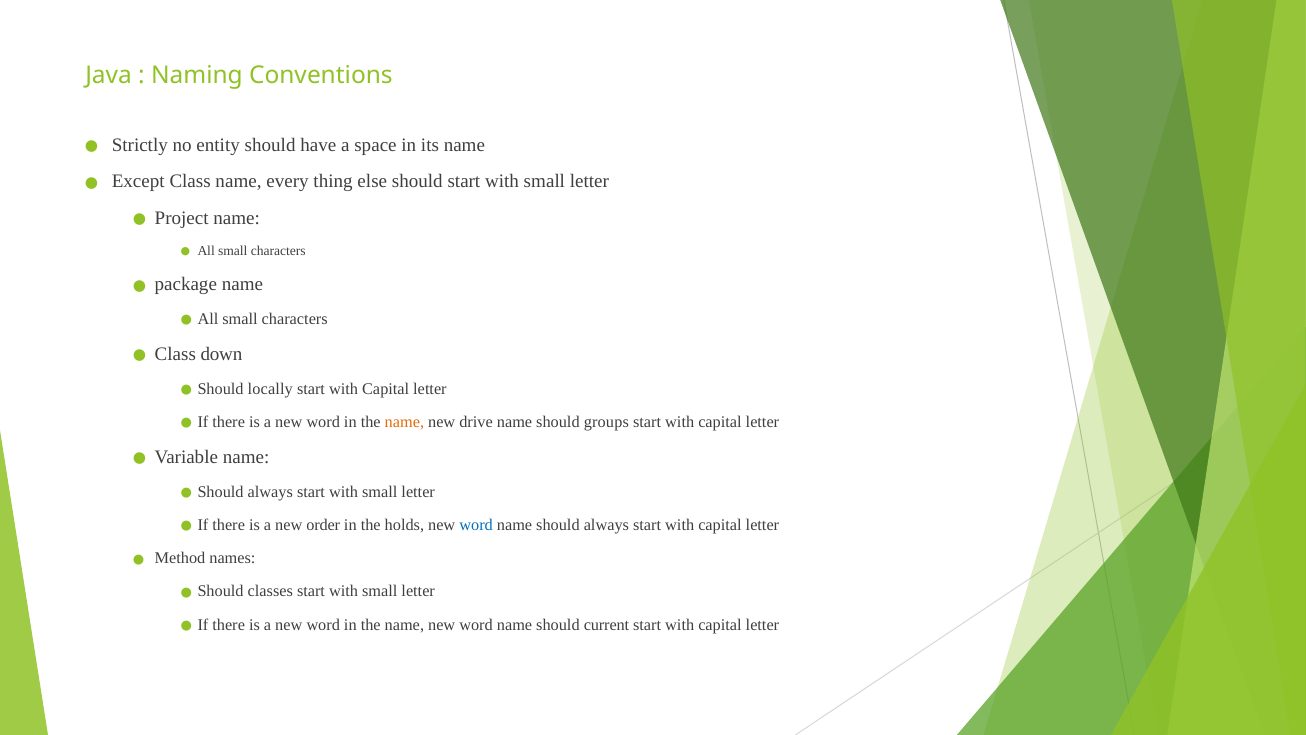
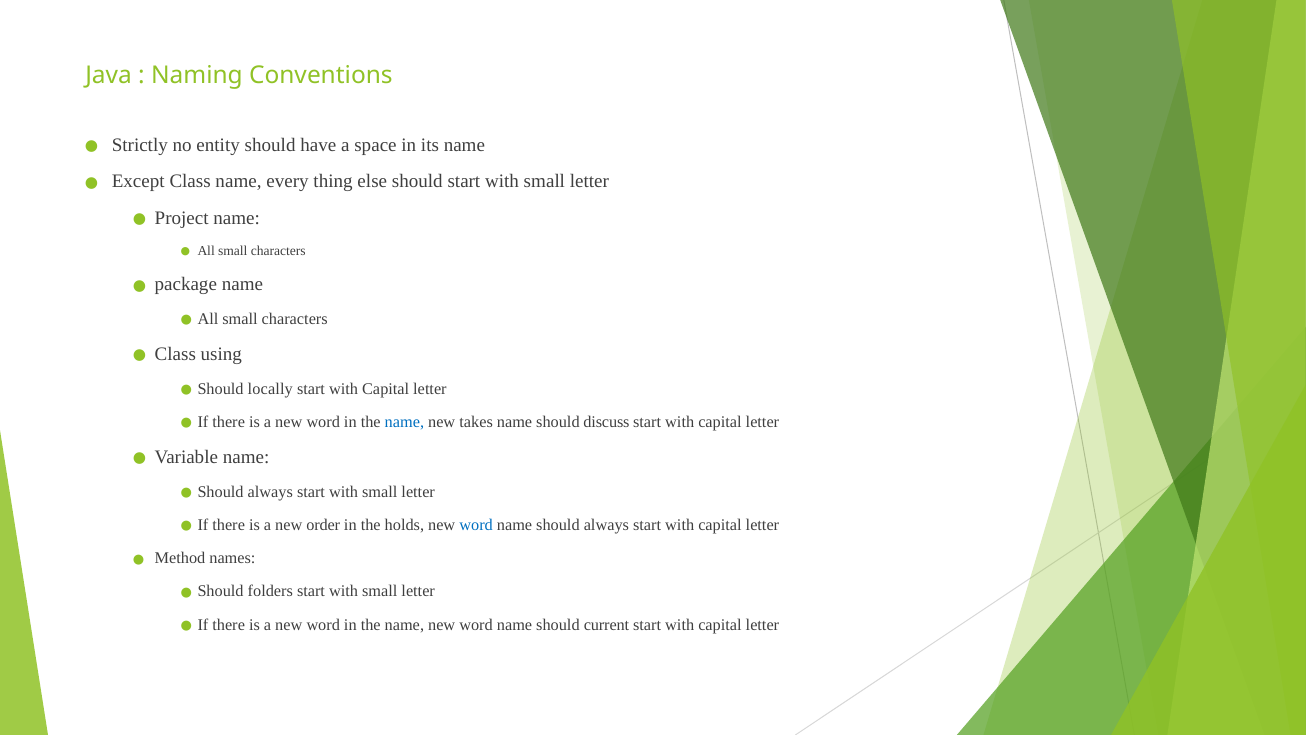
down: down -> using
name at (404, 422) colour: orange -> blue
drive: drive -> takes
groups: groups -> discuss
classes: classes -> folders
